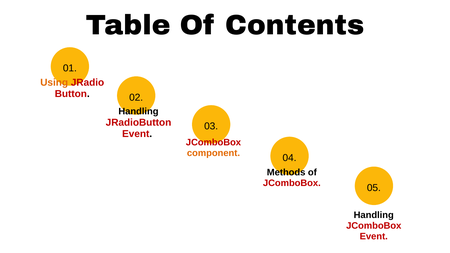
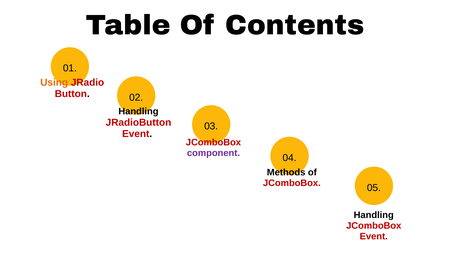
component colour: orange -> purple
